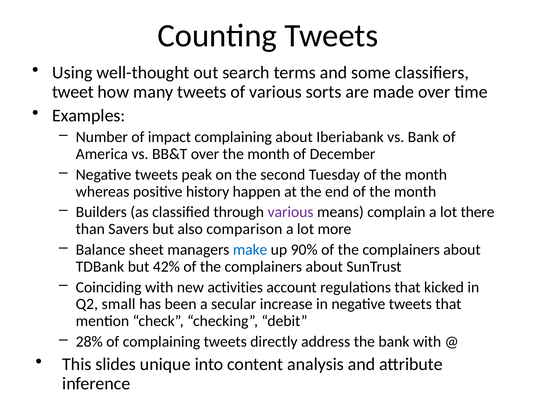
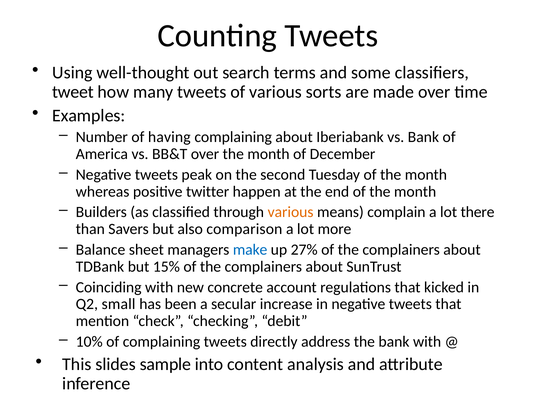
impact: impact -> having
history: history -> twitter
various at (291, 212) colour: purple -> orange
90%: 90% -> 27%
42%: 42% -> 15%
activities: activities -> concrete
28%: 28% -> 10%
unique: unique -> sample
